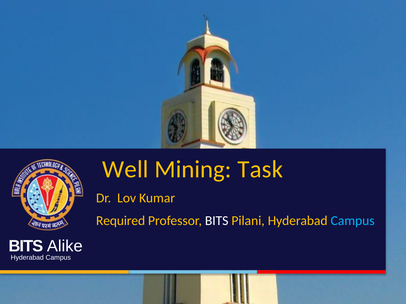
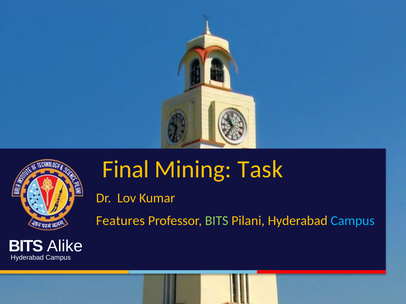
Well: Well -> Final
Required: Required -> Features
BITS at (217, 221) colour: white -> light green
